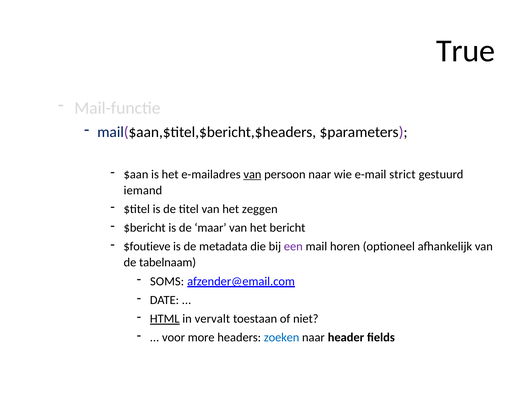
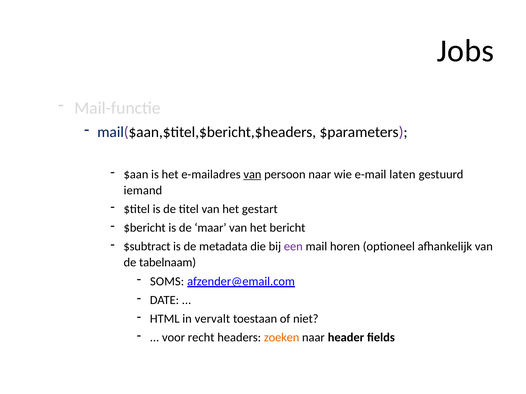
True: True -> Jobs
strict: strict -> laten
zeggen: zeggen -> gestart
$foutieve: $foutieve -> $subtract
HTML underline: present -> none
more: more -> recht
zoeken colour: blue -> orange
